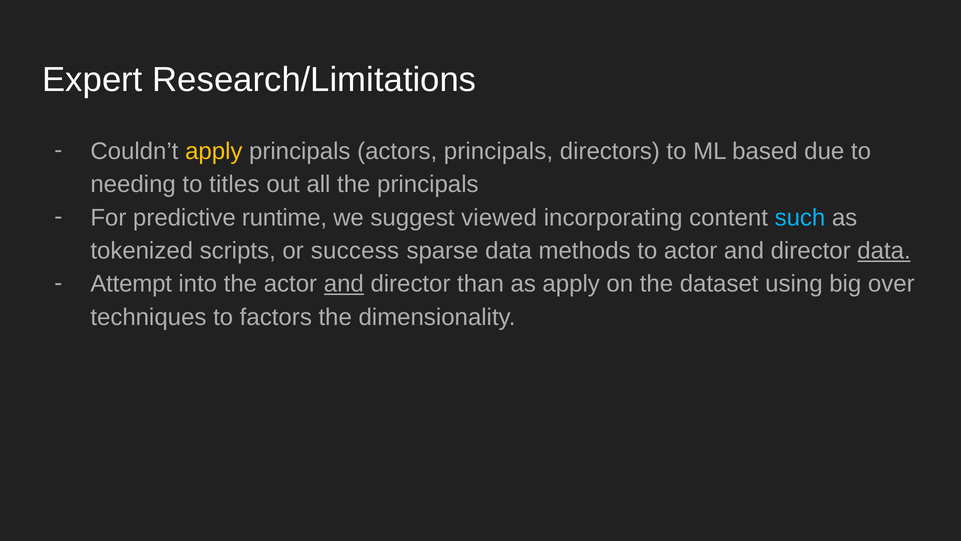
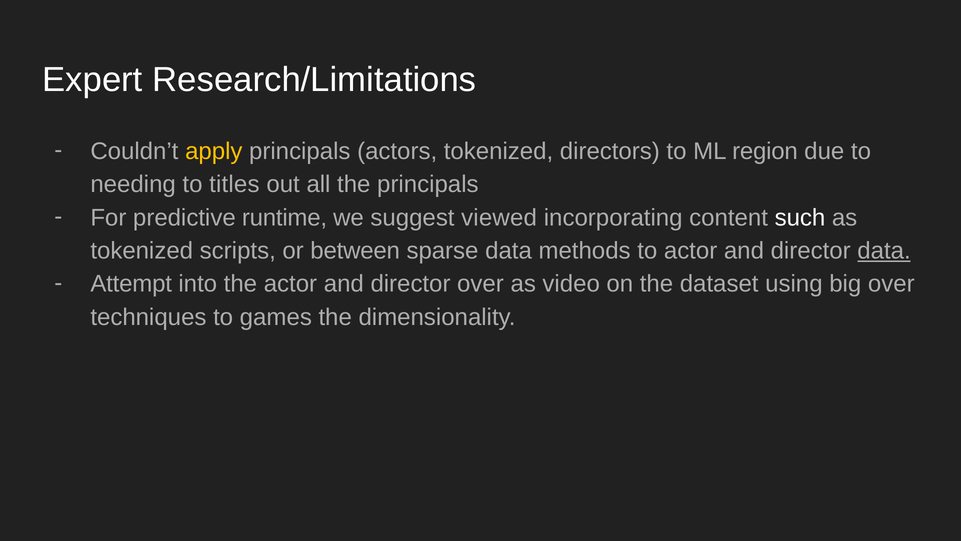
actors principals: principals -> tokenized
based: based -> region
such colour: light blue -> white
success: success -> between
and at (344, 284) underline: present -> none
director than: than -> over
as apply: apply -> video
factors: factors -> games
